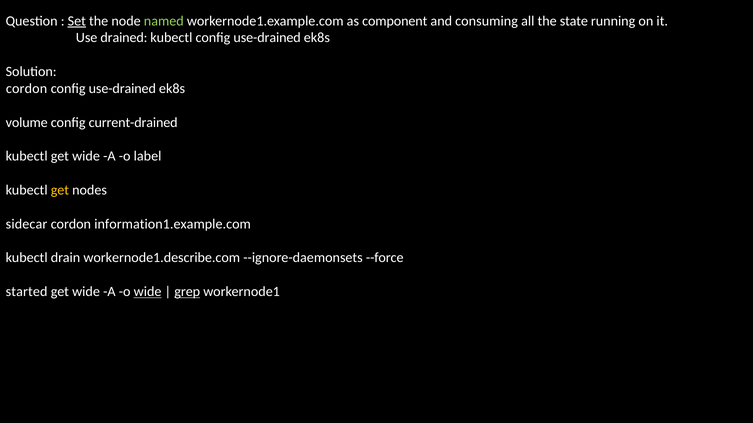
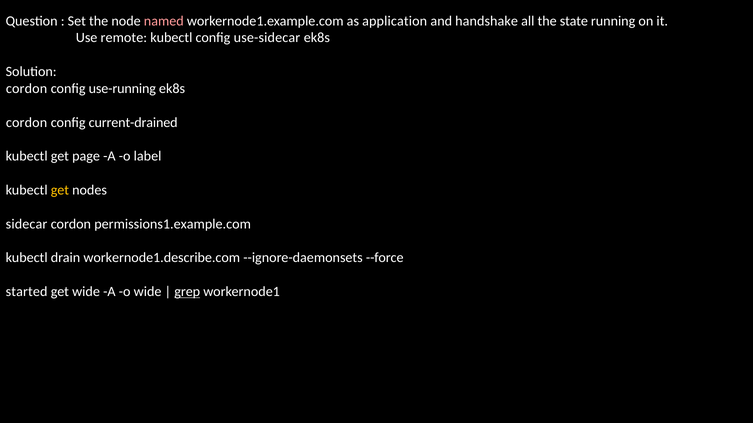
Set underline: present -> none
named colour: light green -> pink
component: component -> application
consuming: consuming -> handshake
drained: drained -> remote
kubectl config use-drained: use-drained -> use-sidecar
use-drained at (122, 89): use-drained -> use-running
volume at (27, 123): volume -> cordon
kubectl get wide: wide -> page
information1.example.com: information1.example.com -> permissions1.example.com
wide at (148, 292) underline: present -> none
